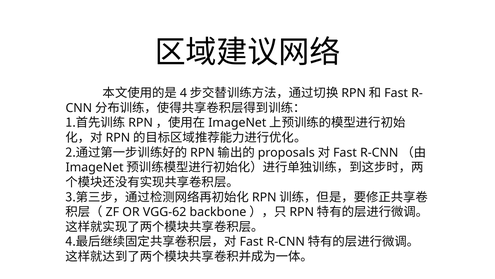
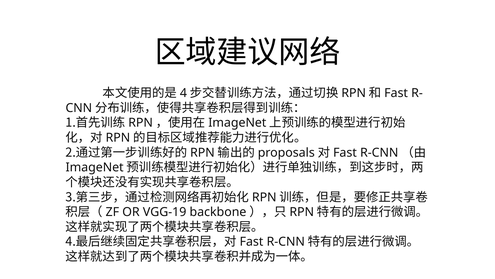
VGG-62: VGG-62 -> VGG-19
